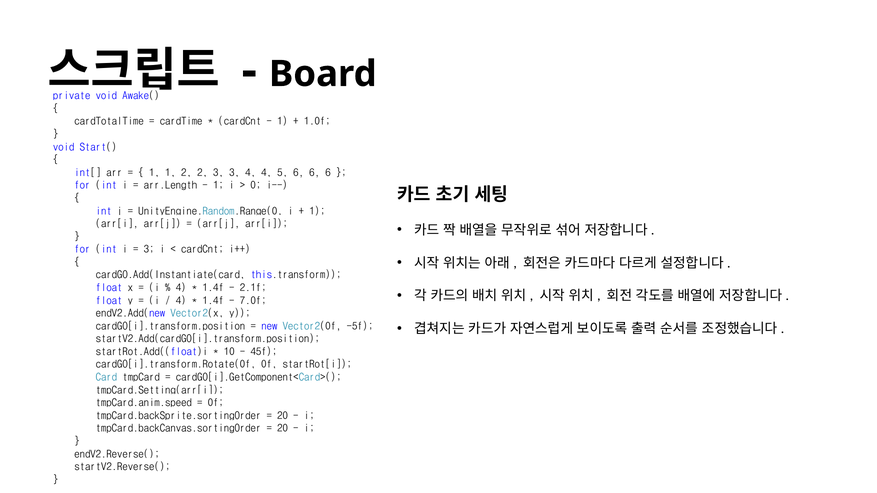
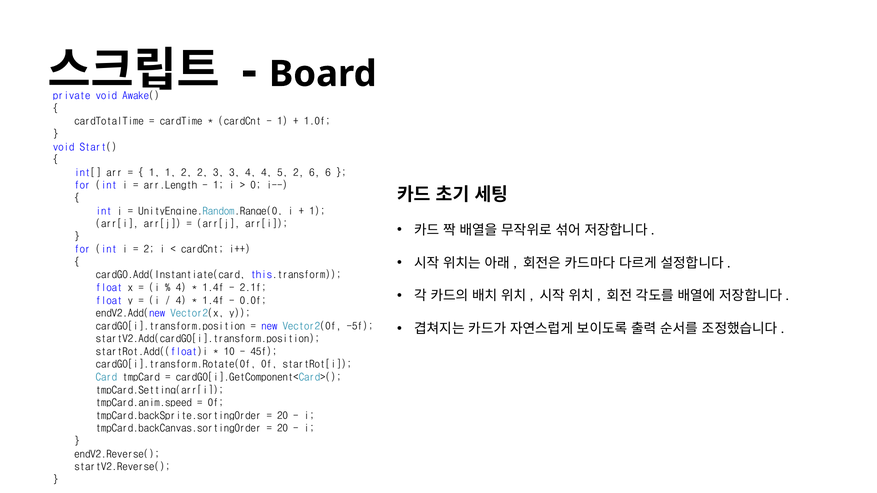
6 at (299, 173): 6 -> 2
3 at (149, 250): 3 -> 2
7.0f: 7.0f -> 0.0f
